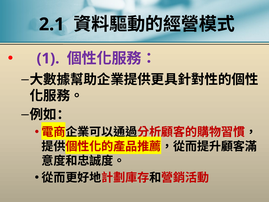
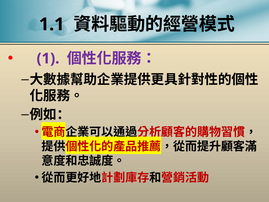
2.1: 2.1 -> 1.1
